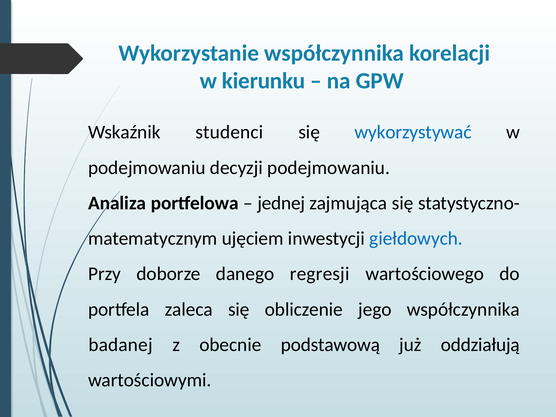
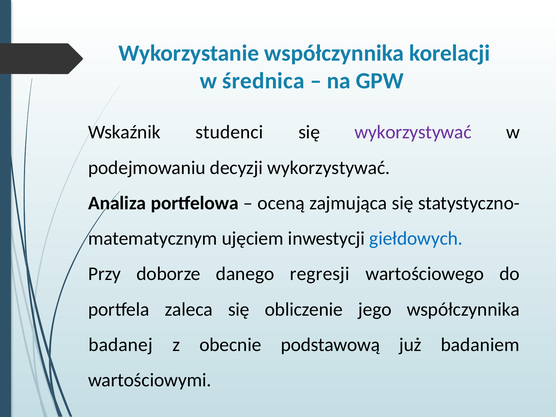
kierunku: kierunku -> średnica
wykorzystywać at (413, 132) colour: blue -> purple
decyzji podejmowaniu: podejmowaniu -> wykorzystywać
jednej: jednej -> oceną
oddziałują: oddziałują -> badaniem
